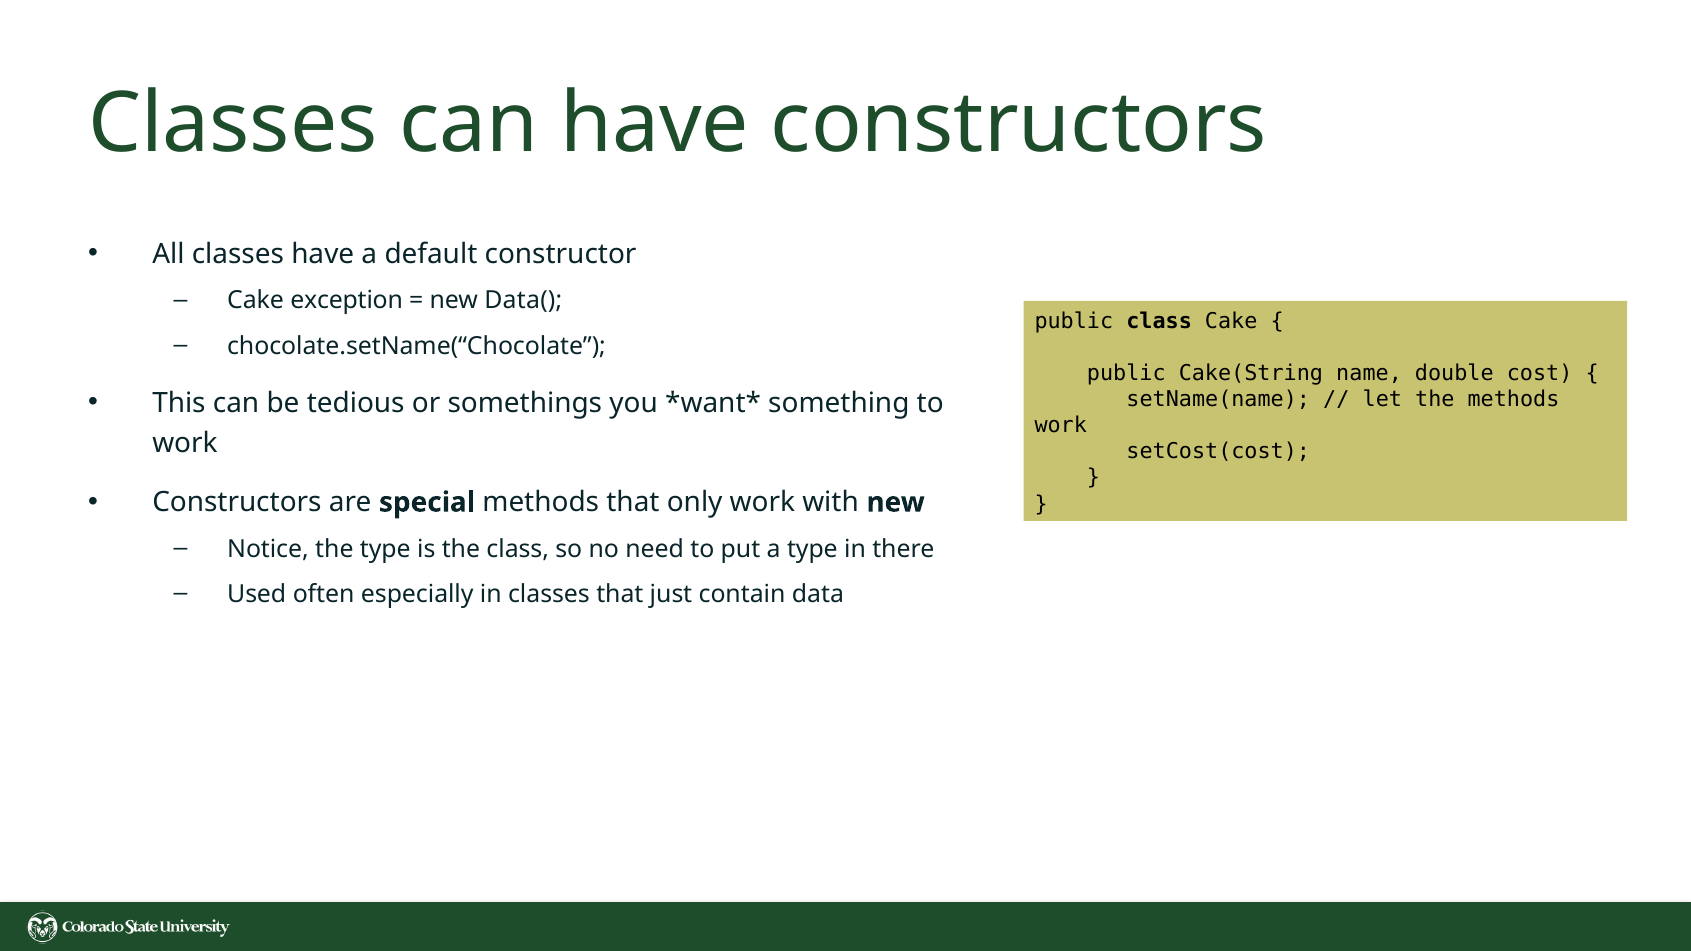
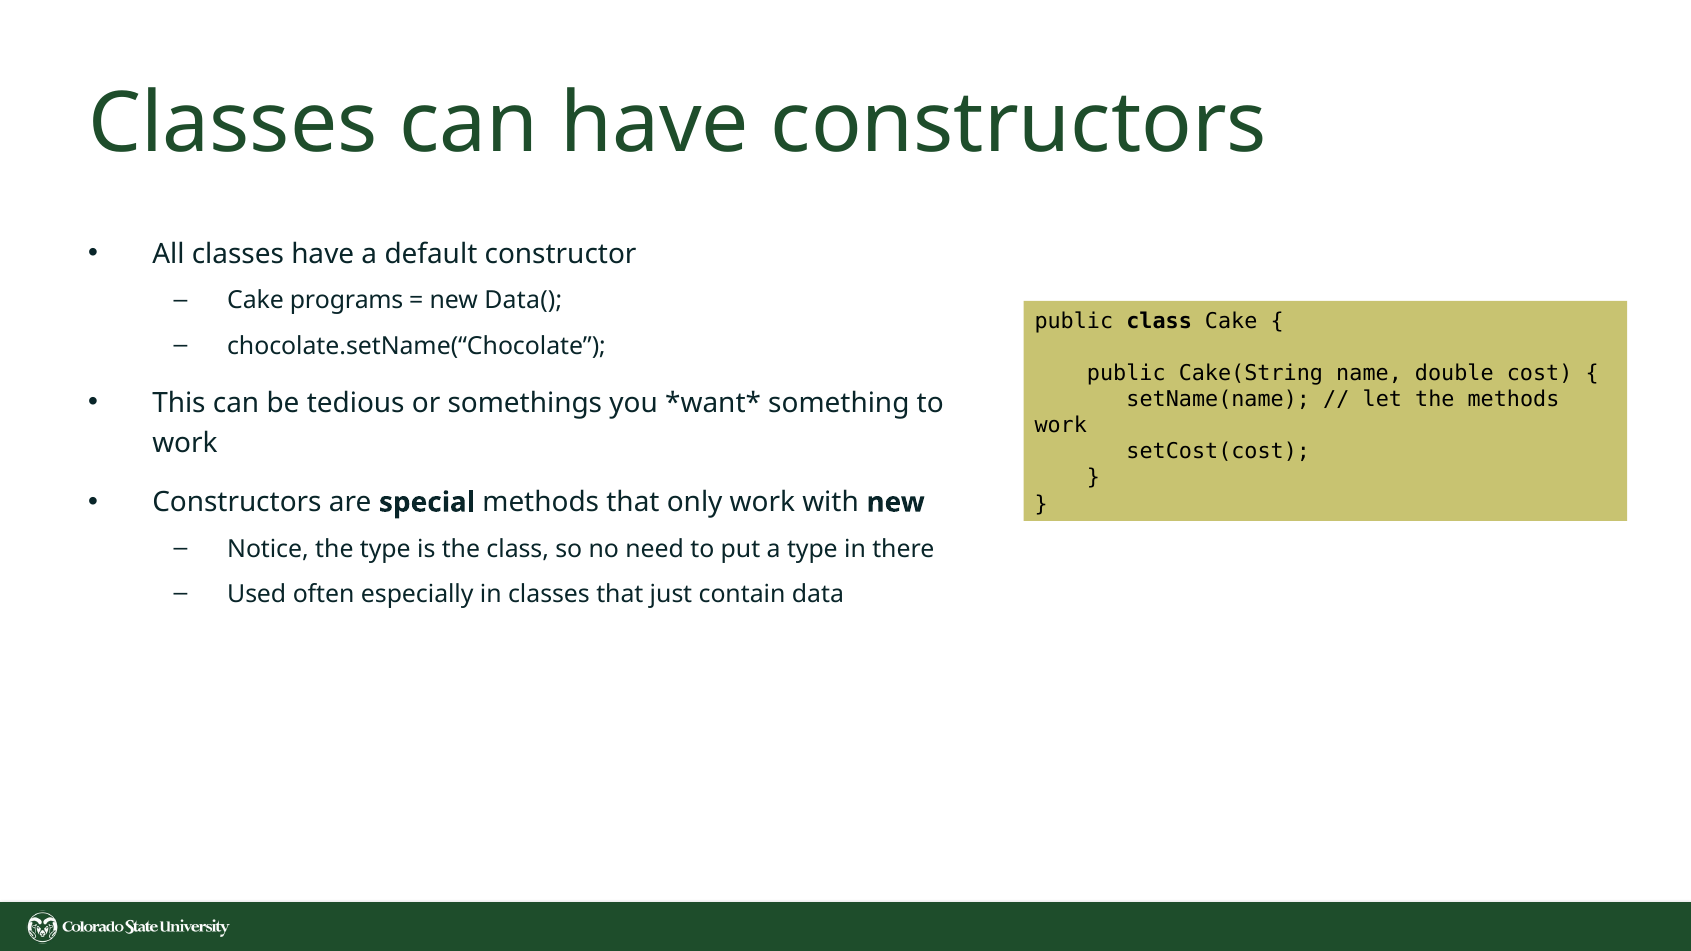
exception: exception -> programs
